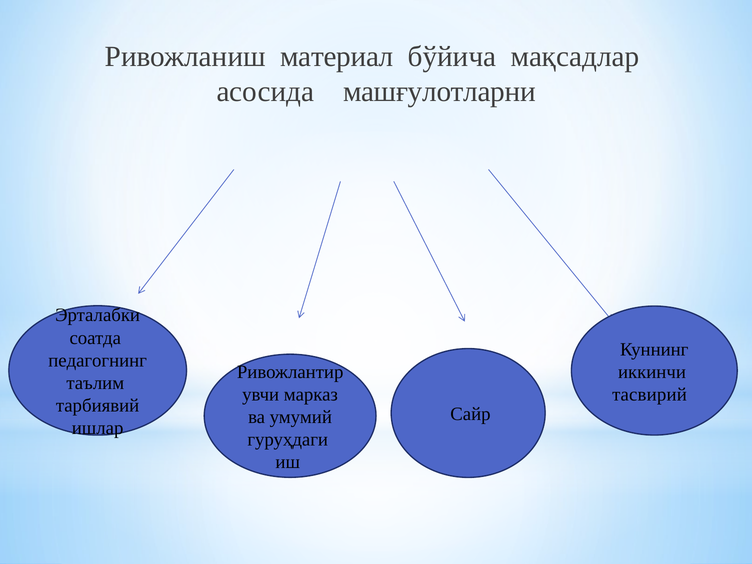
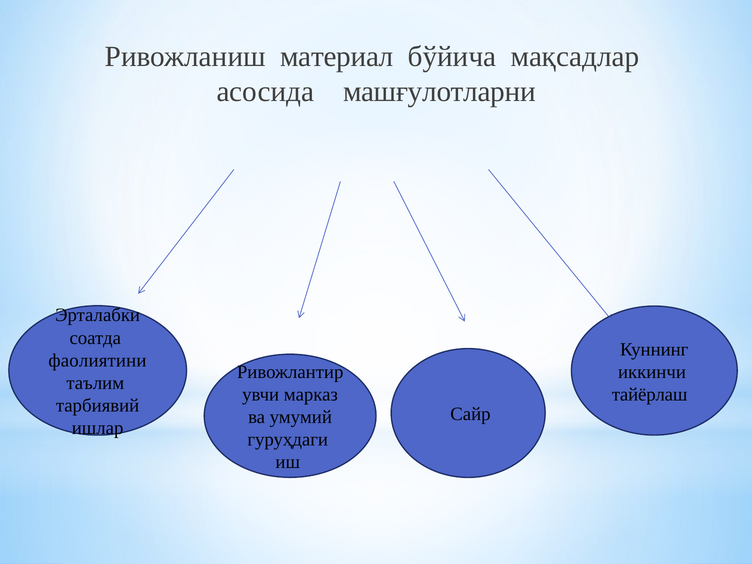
педагогнинг: педагогнинг -> фаолиятини
тасвирий: тасвирий -> тайёрлаш
